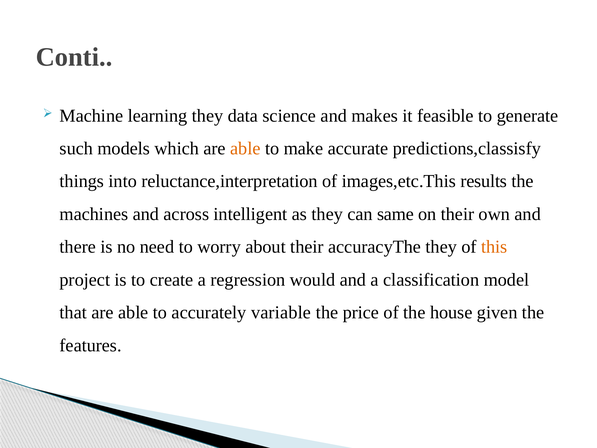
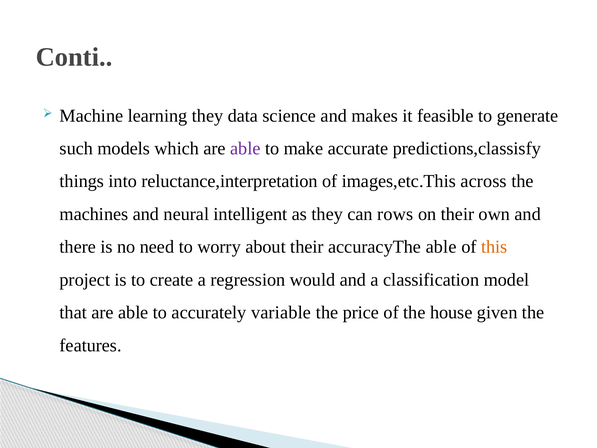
able at (245, 148) colour: orange -> purple
results: results -> across
across: across -> neural
same: same -> rows
accuracyThe they: they -> able
